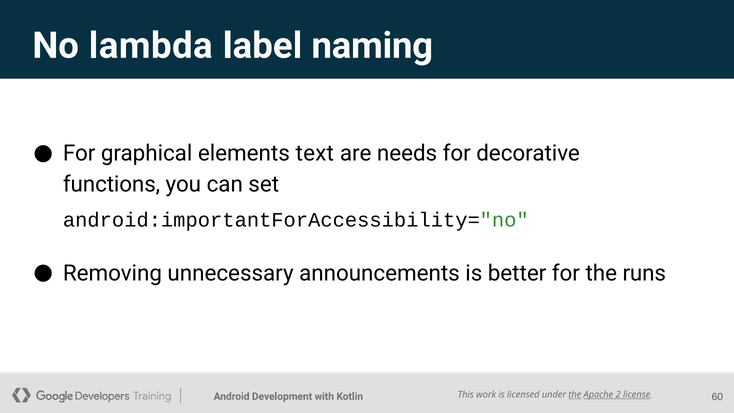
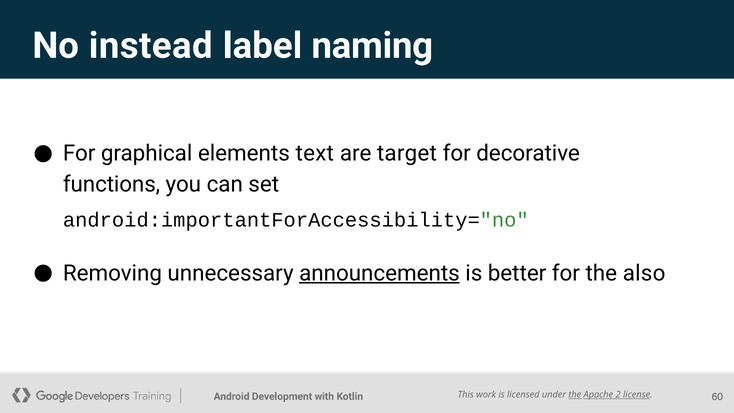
lambda: lambda -> instead
needs: needs -> target
announcements underline: none -> present
runs: runs -> also
